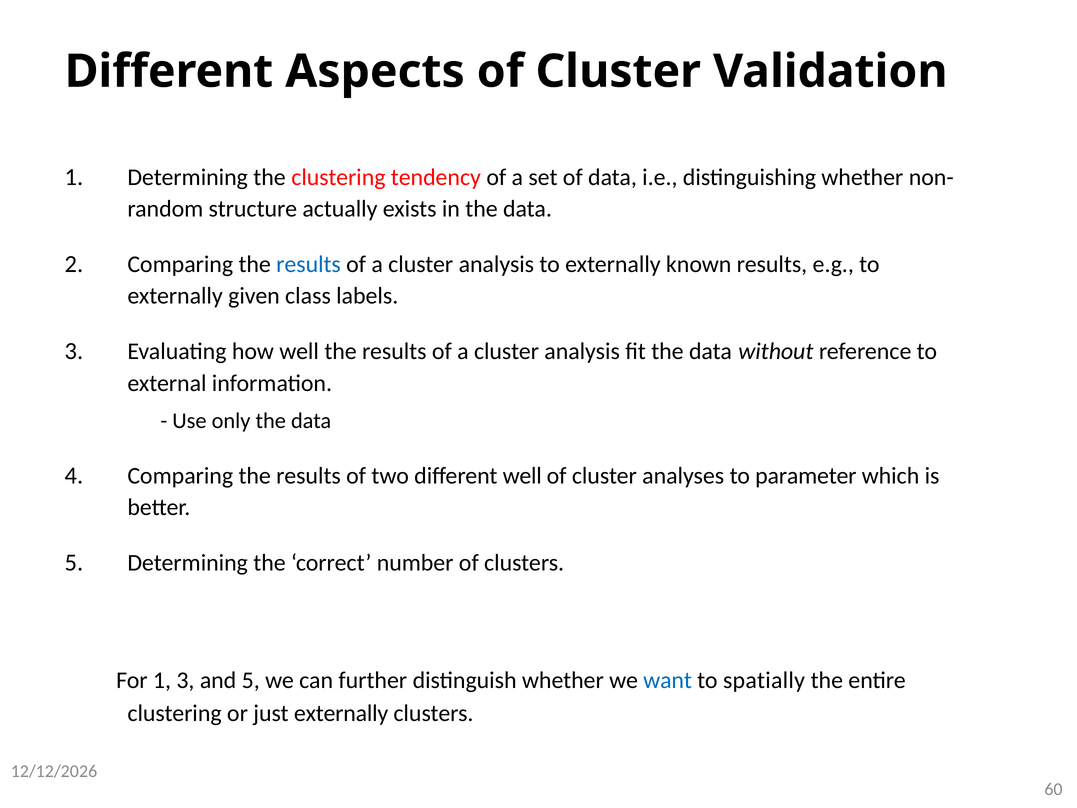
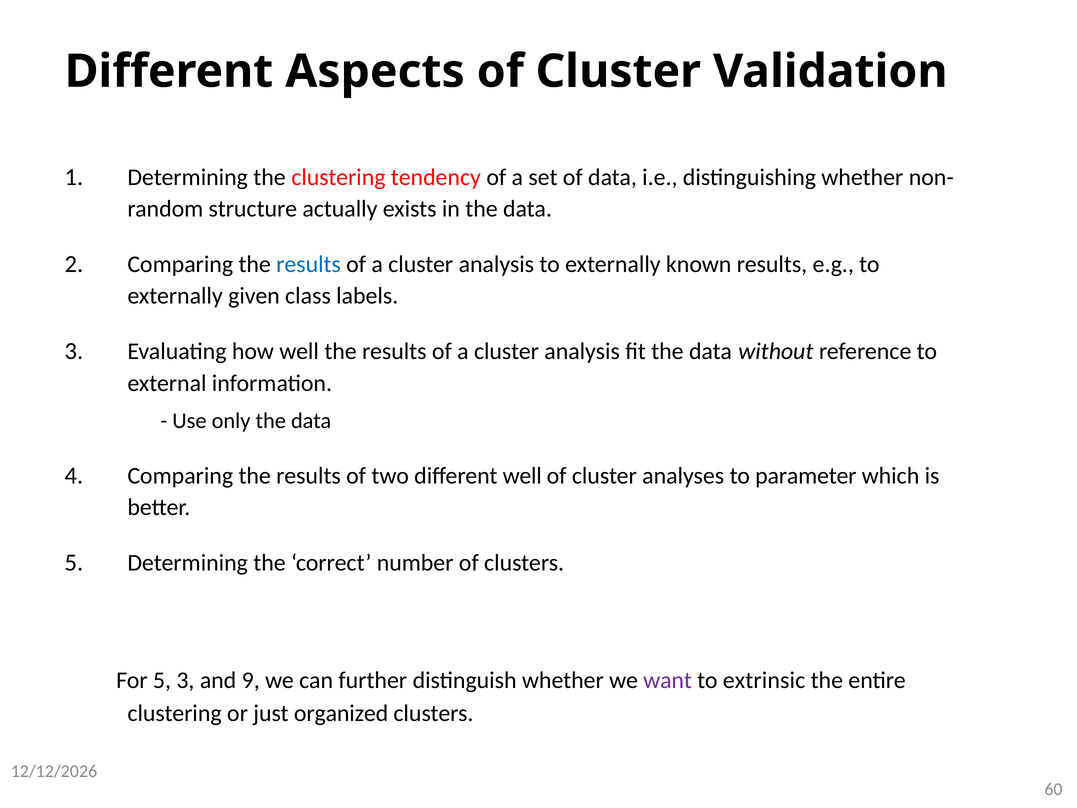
For 1: 1 -> 5
and 5: 5 -> 9
want colour: blue -> purple
spatially: spatially -> extrinsic
just externally: externally -> organized
